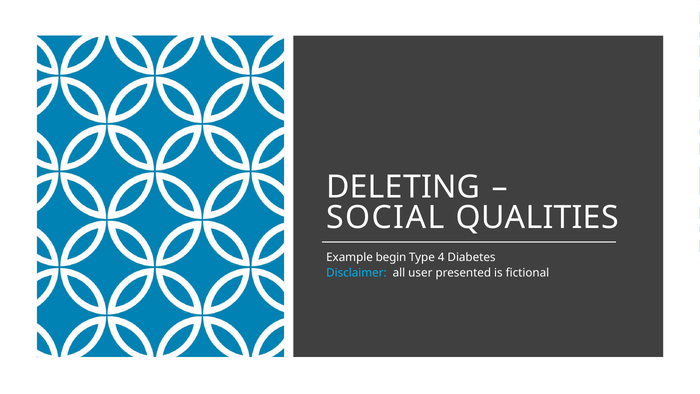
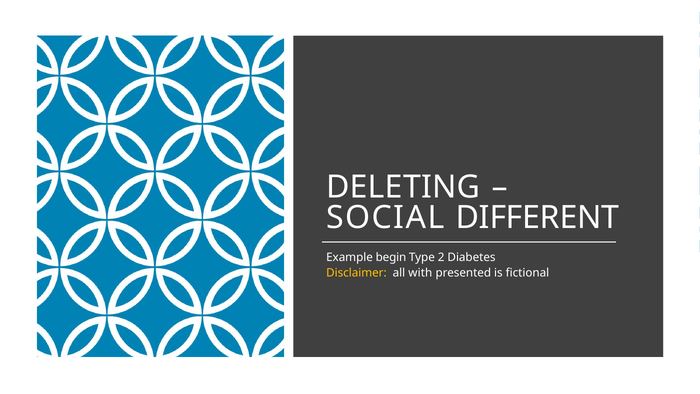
QUALITIES: QUALITIES -> DIFFERENT
4: 4 -> 2
Disclaimer colour: light blue -> yellow
user: user -> with
